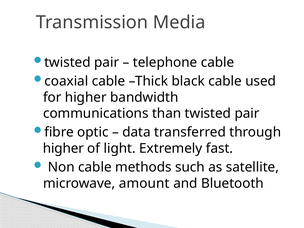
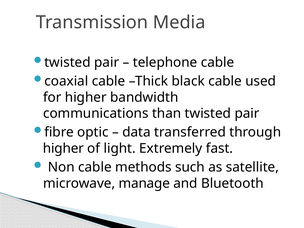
amount: amount -> manage
